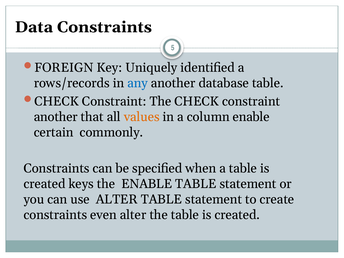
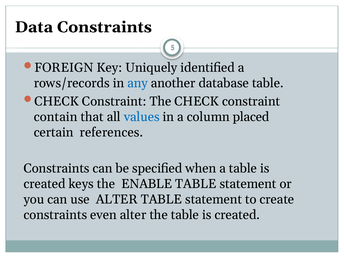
another at (56, 117): another -> contain
values colour: orange -> blue
column enable: enable -> placed
commonly: commonly -> references
